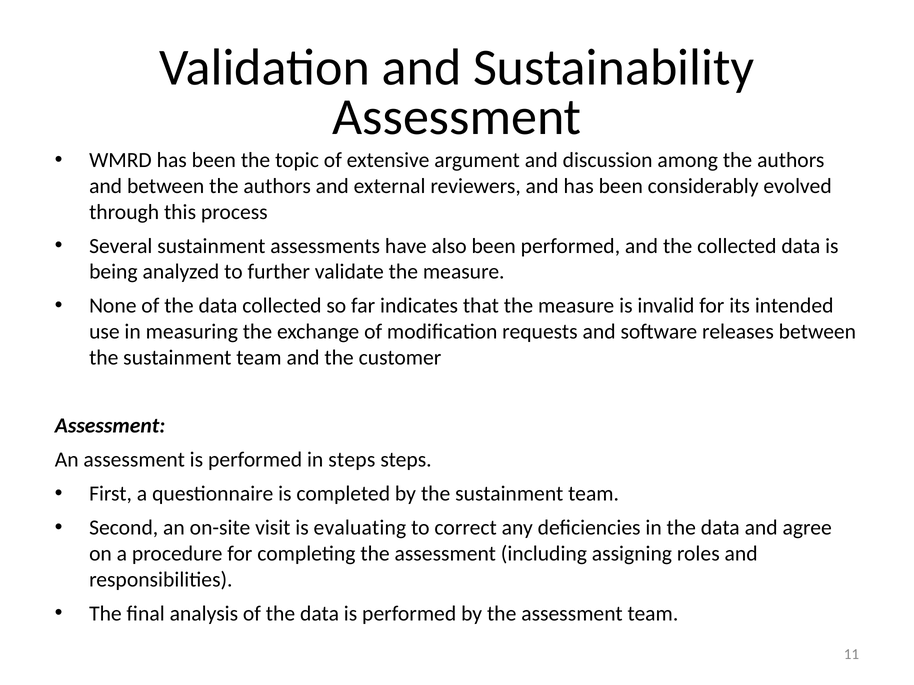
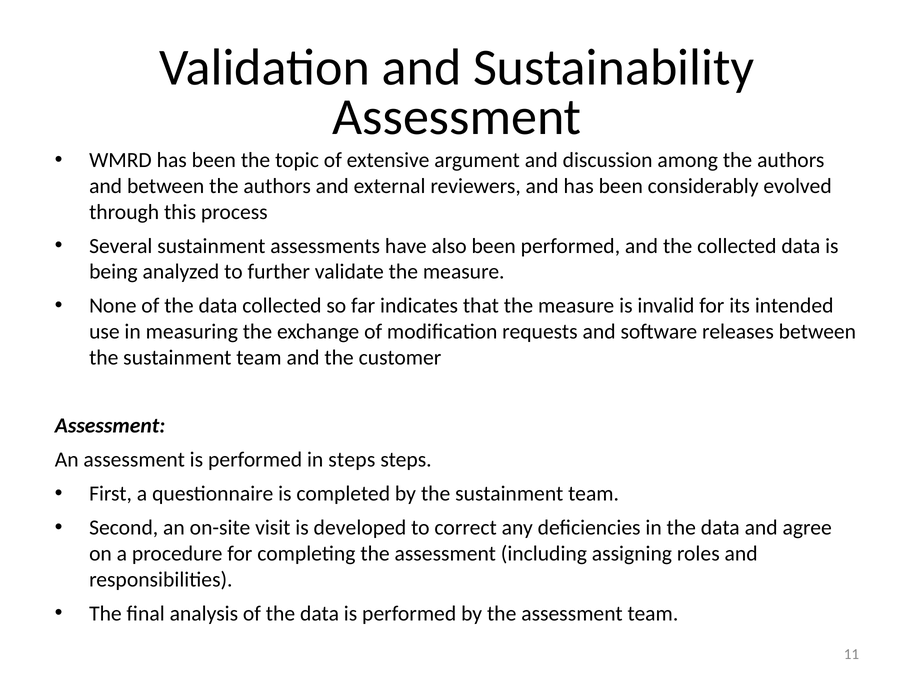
evaluating: evaluating -> developed
